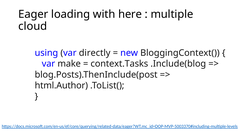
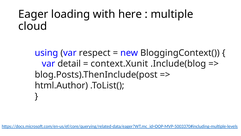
directly: directly -> respect
make: make -> detail
context.Tasks: context.Tasks -> context.Xunit
